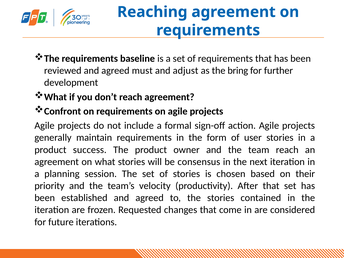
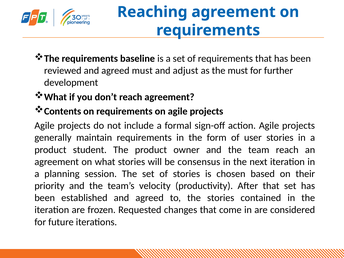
the bring: bring -> must
Confront: Confront -> Contents
success: success -> student
